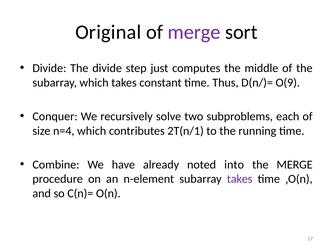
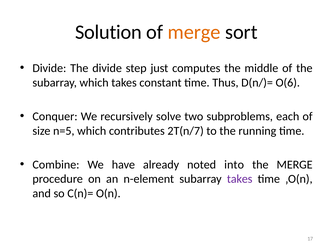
Original: Original -> Solution
merge at (194, 32) colour: purple -> orange
O(9: O(9 -> O(6
n=4: n=4 -> n=5
2T(n/1: 2T(n/1 -> 2T(n/7
